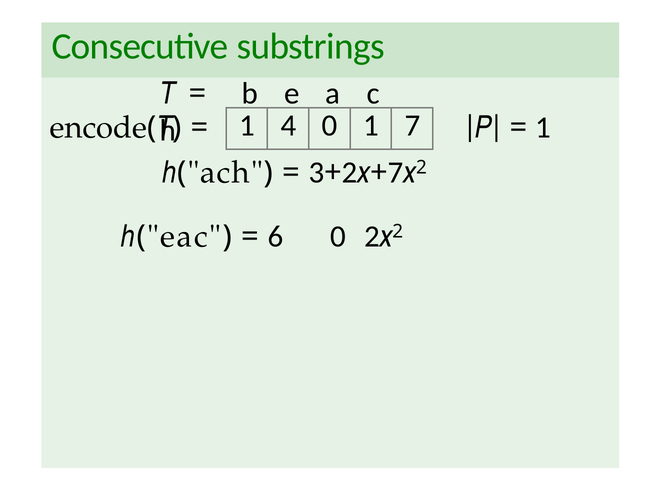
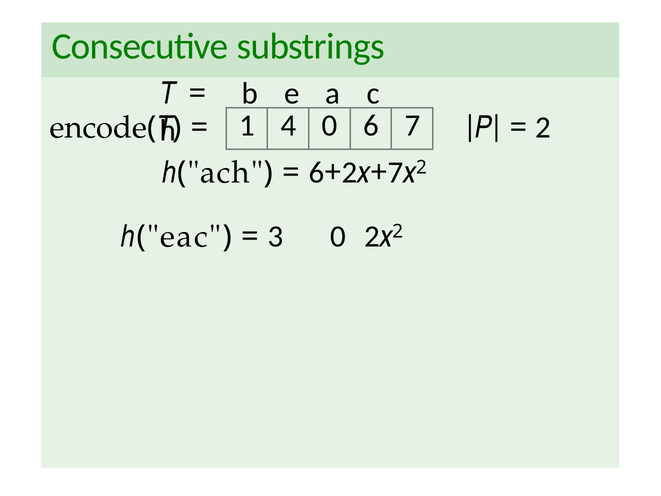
0 1: 1 -> 6
1 at (543, 127): 1 -> 2
3 at (317, 173): 3 -> 6
6: 6 -> 3
